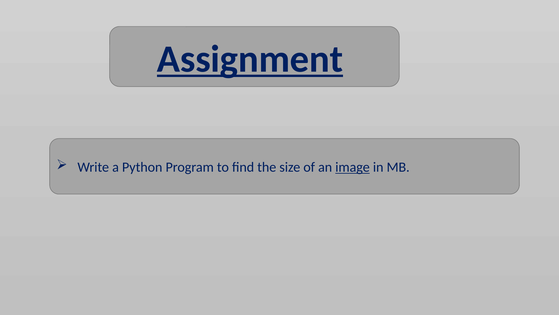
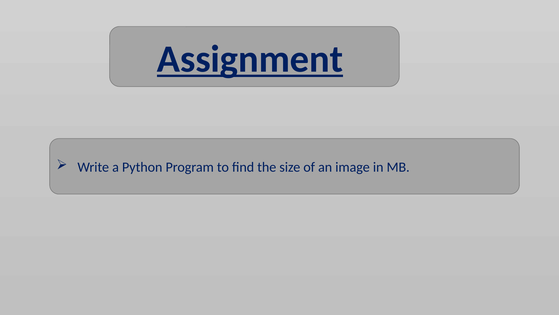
image underline: present -> none
